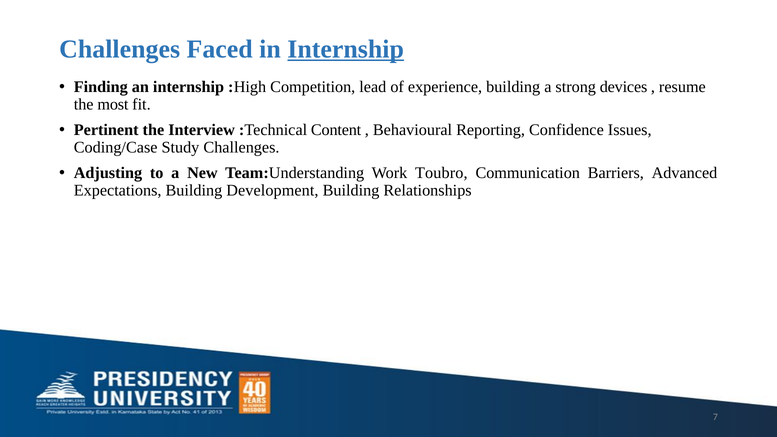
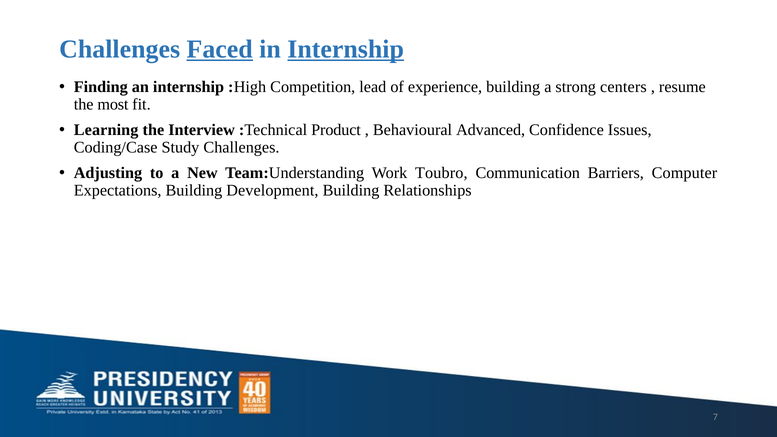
Faced underline: none -> present
devices: devices -> centers
Pertinent: Pertinent -> Learning
Content: Content -> Product
Reporting: Reporting -> Advanced
Advanced: Advanced -> Computer
